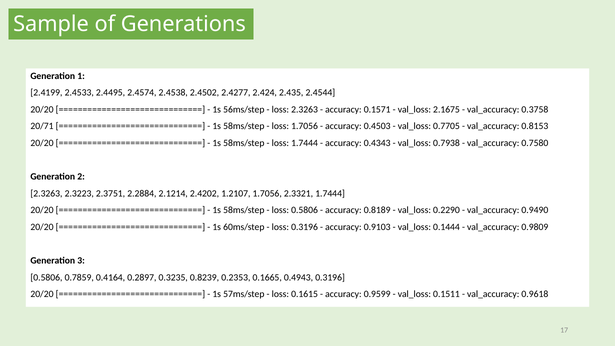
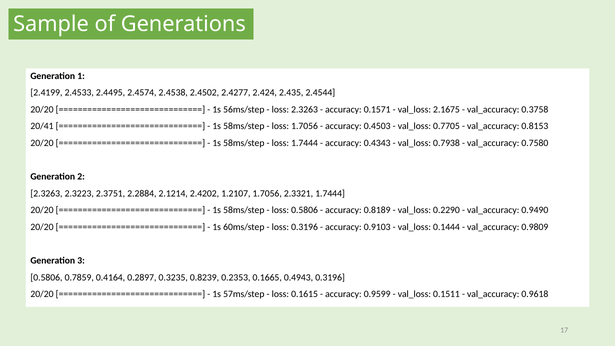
20/71: 20/71 -> 20/41
